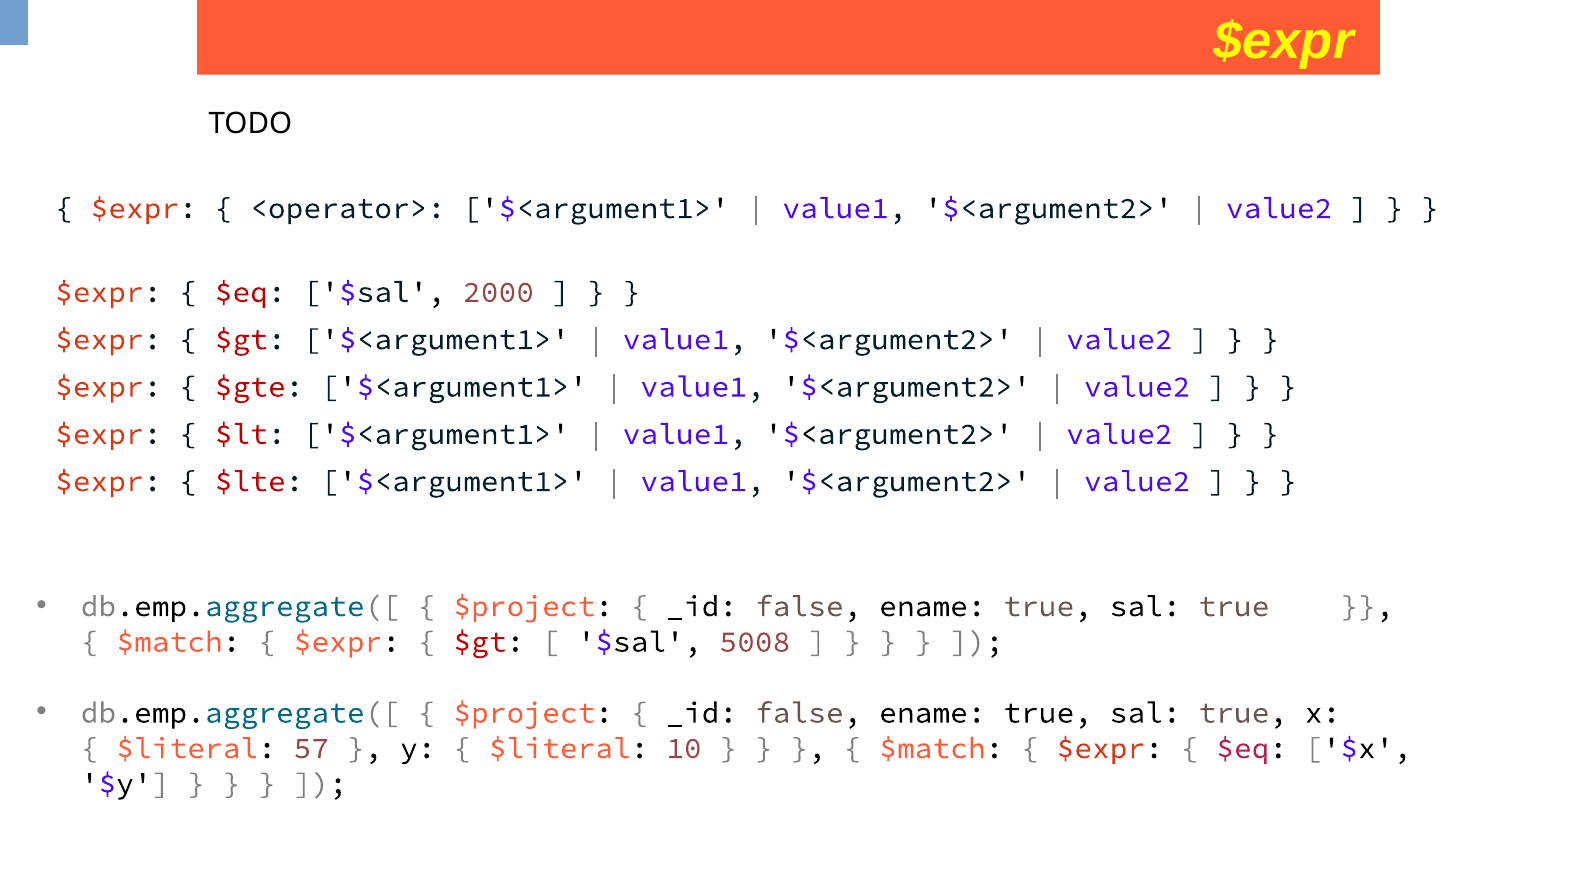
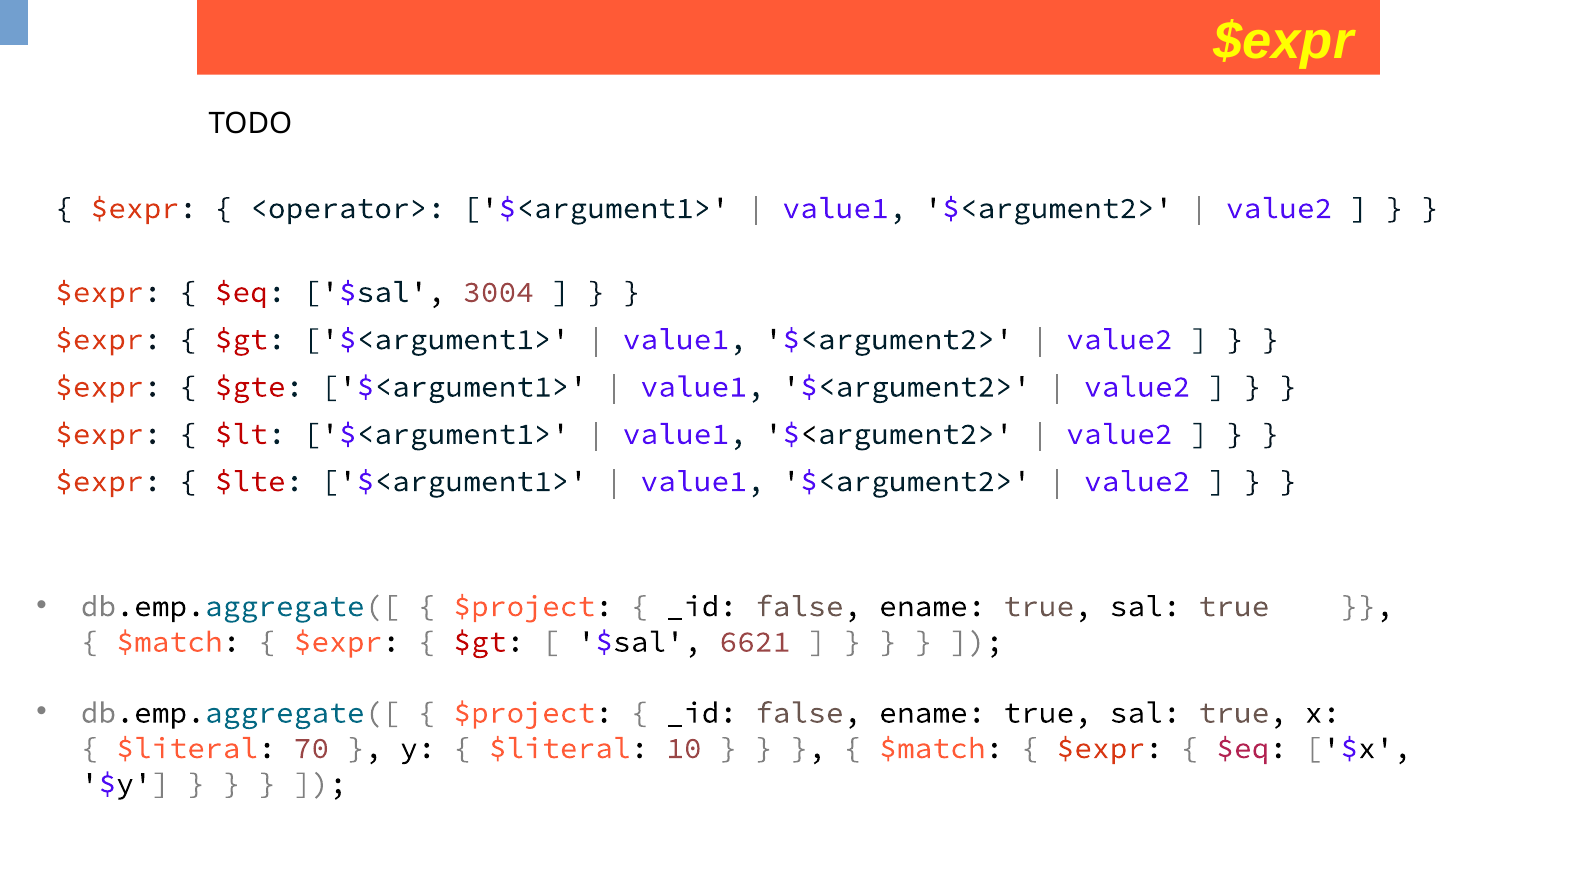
2000: 2000 -> 3004
5008: 5008 -> 6621
57: 57 -> 70
